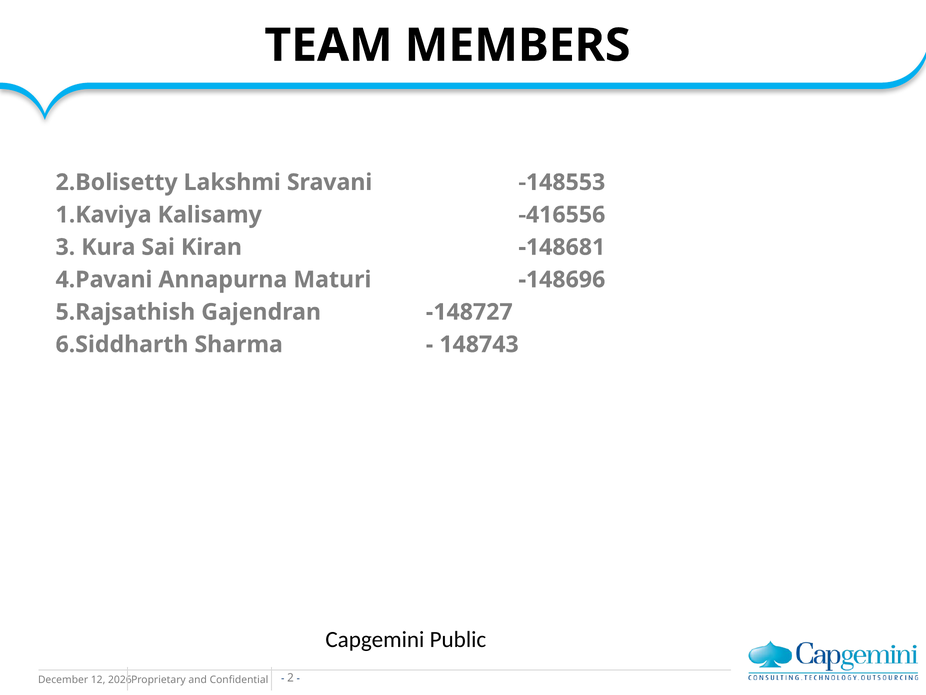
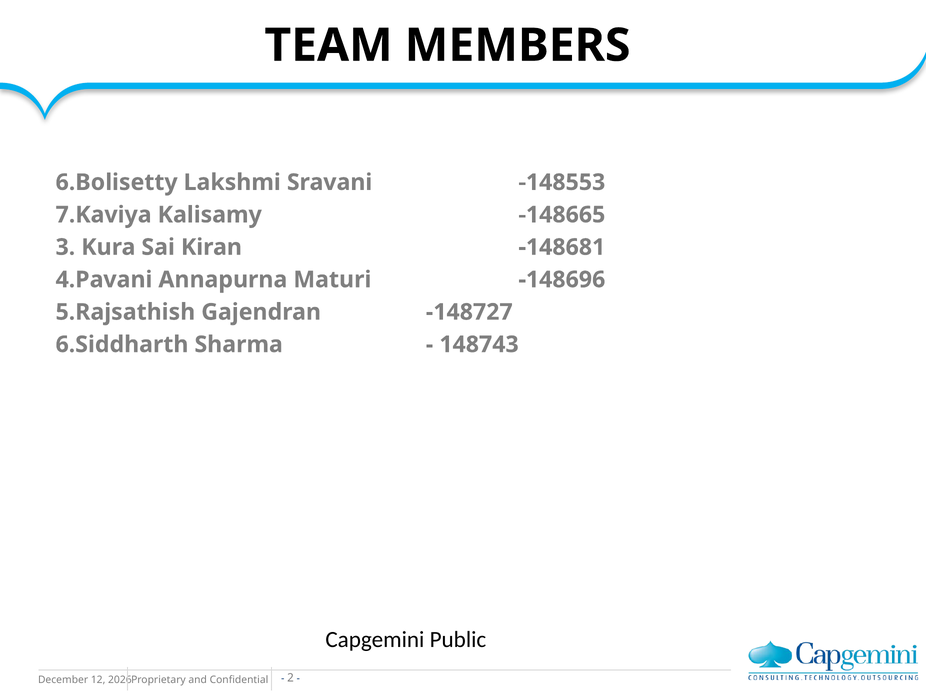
2.Bolisetty: 2.Bolisetty -> 6.Bolisetty
1.Kaviya: 1.Kaviya -> 7.Kaviya
-416556: -416556 -> -148665
